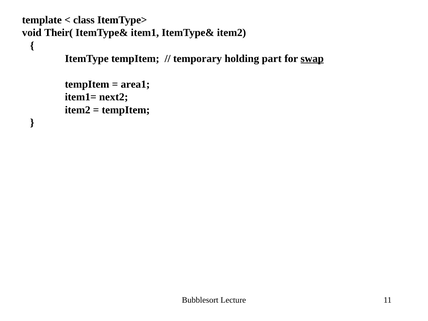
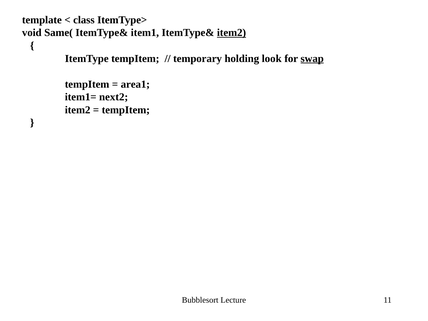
Their(: Their( -> Same(
item2 at (231, 33) underline: none -> present
part: part -> look
